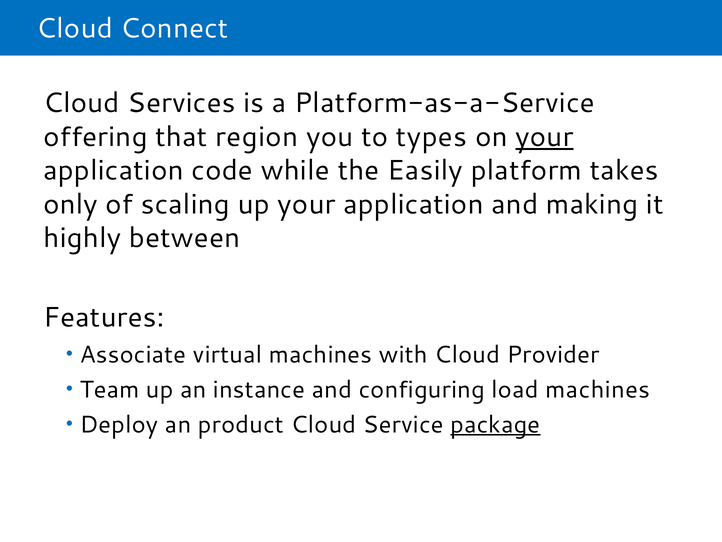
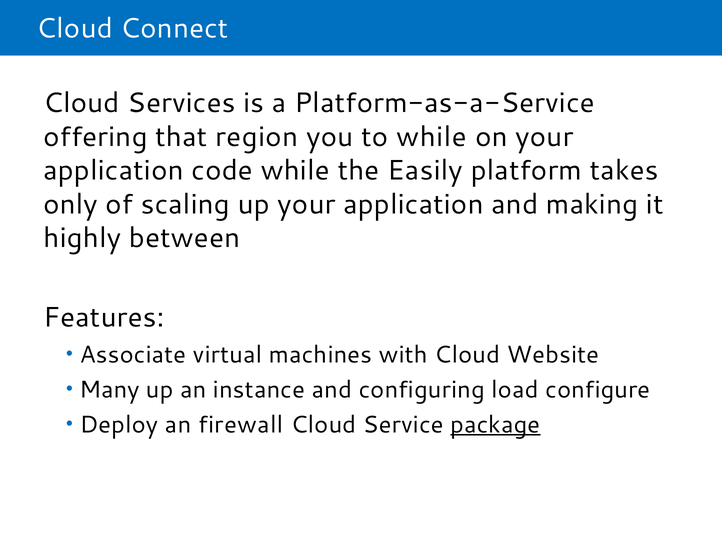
to types: types -> while
your at (544, 137) underline: present -> none
Provider: Provider -> Website
Team: Team -> Many
load machines: machines -> configure
product: product -> firewall
